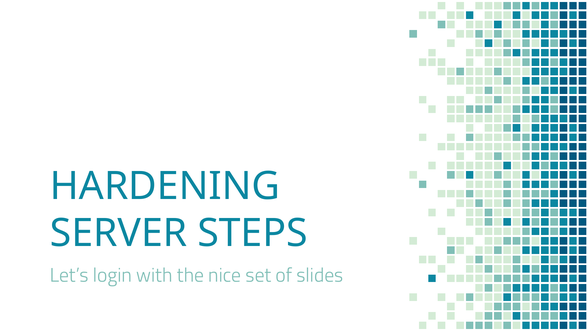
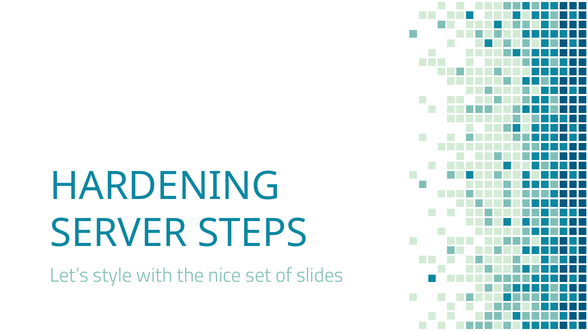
login: login -> style
